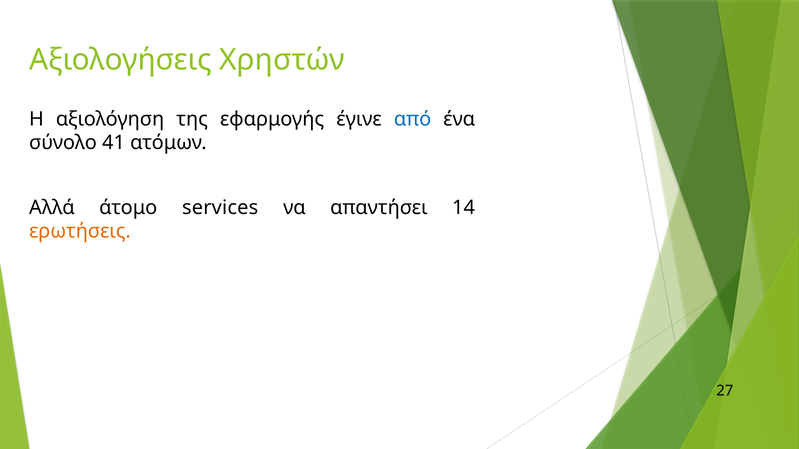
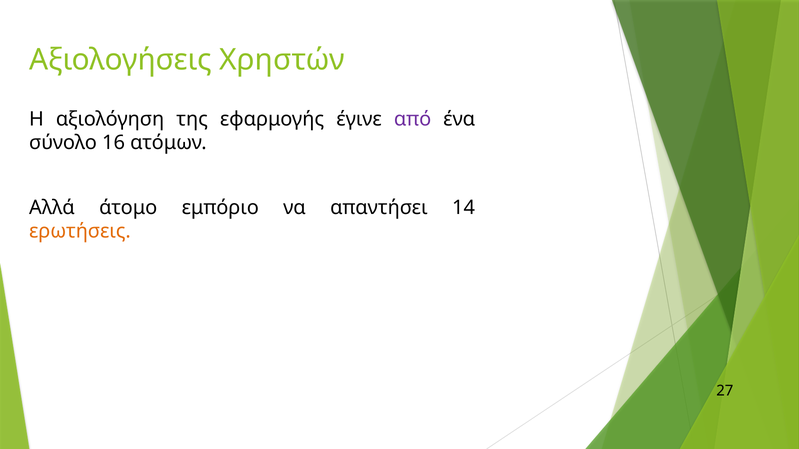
από colour: blue -> purple
41: 41 -> 16
services: services -> εμπόριο
